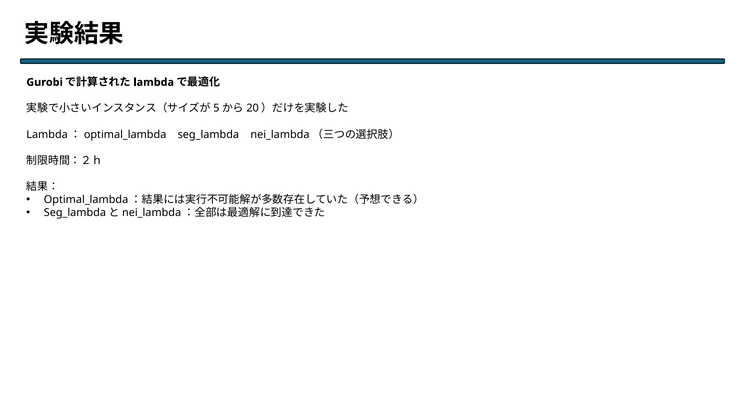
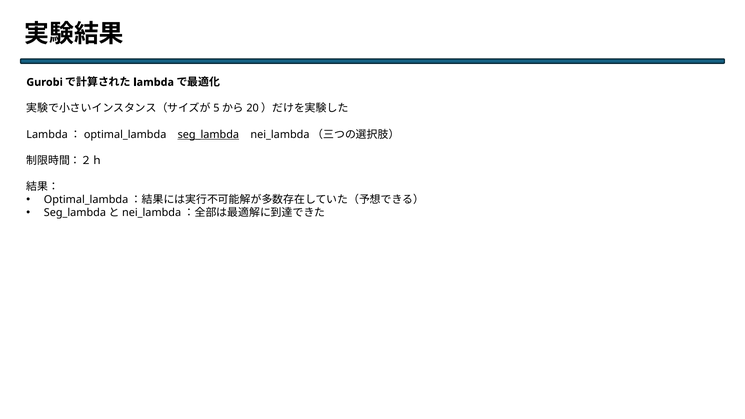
seg_lambda underline: none -> present
